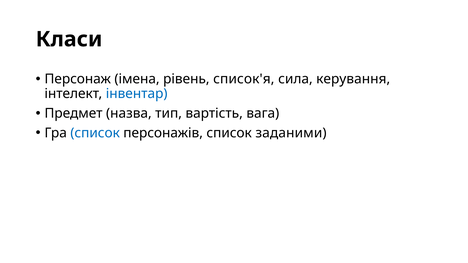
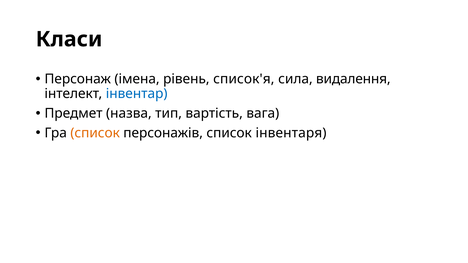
керування: керування -> видалення
список at (95, 133) colour: blue -> orange
заданими: заданими -> інвентаря
